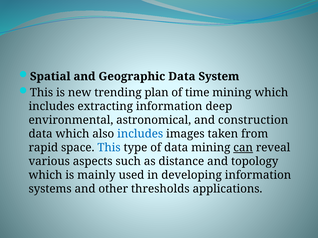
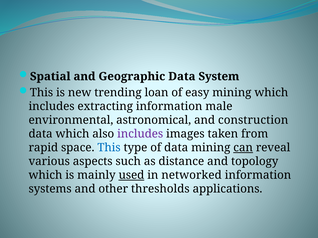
plan: plan -> loan
time: time -> easy
deep: deep -> male
includes at (140, 134) colour: blue -> purple
used underline: none -> present
developing: developing -> networked
